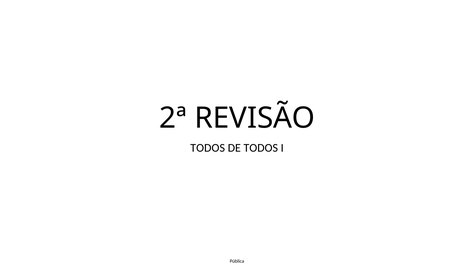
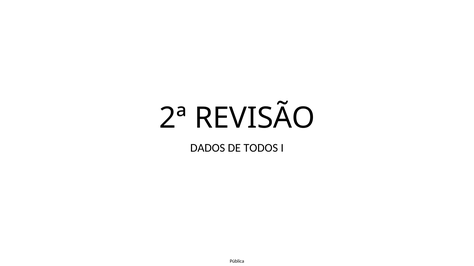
TODOS at (208, 148): TODOS -> DADOS
